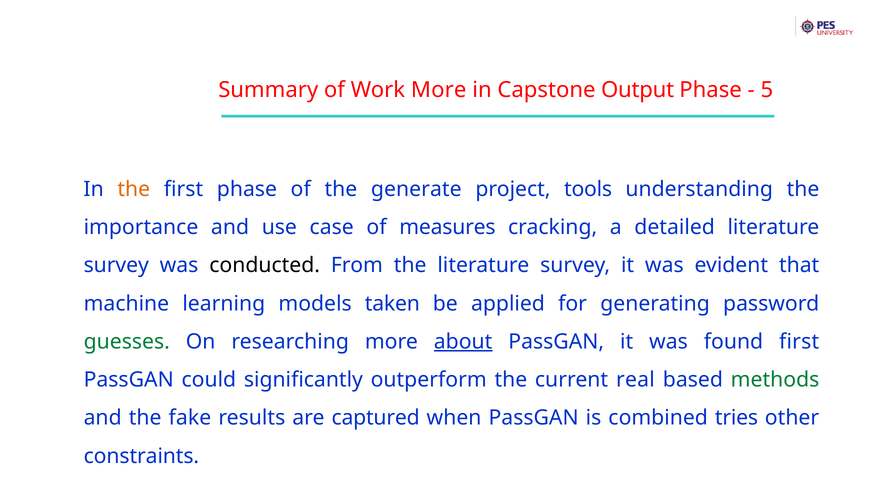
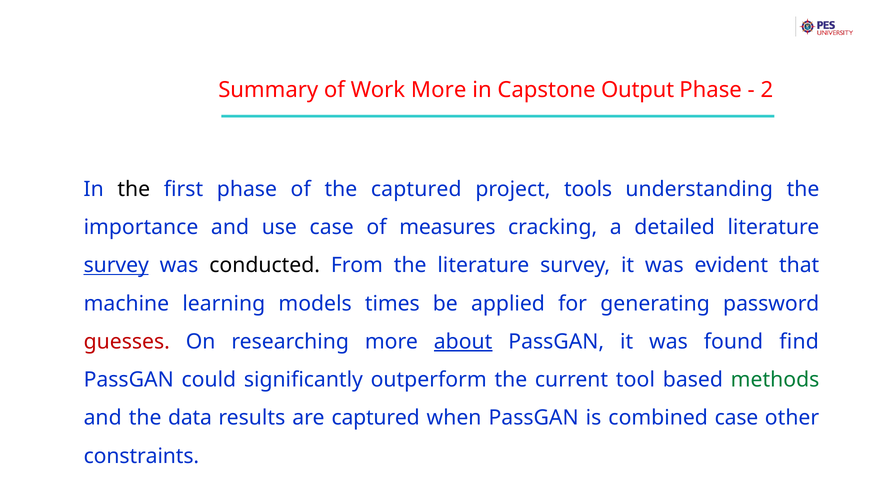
5: 5 -> 2
the at (134, 189) colour: orange -> black
the generate: generate -> captured
survey at (116, 265) underline: none -> present
taken: taken -> times
guesses colour: green -> red
found first: first -> find
real: real -> tool
fake: fake -> data
combined tries: tries -> case
